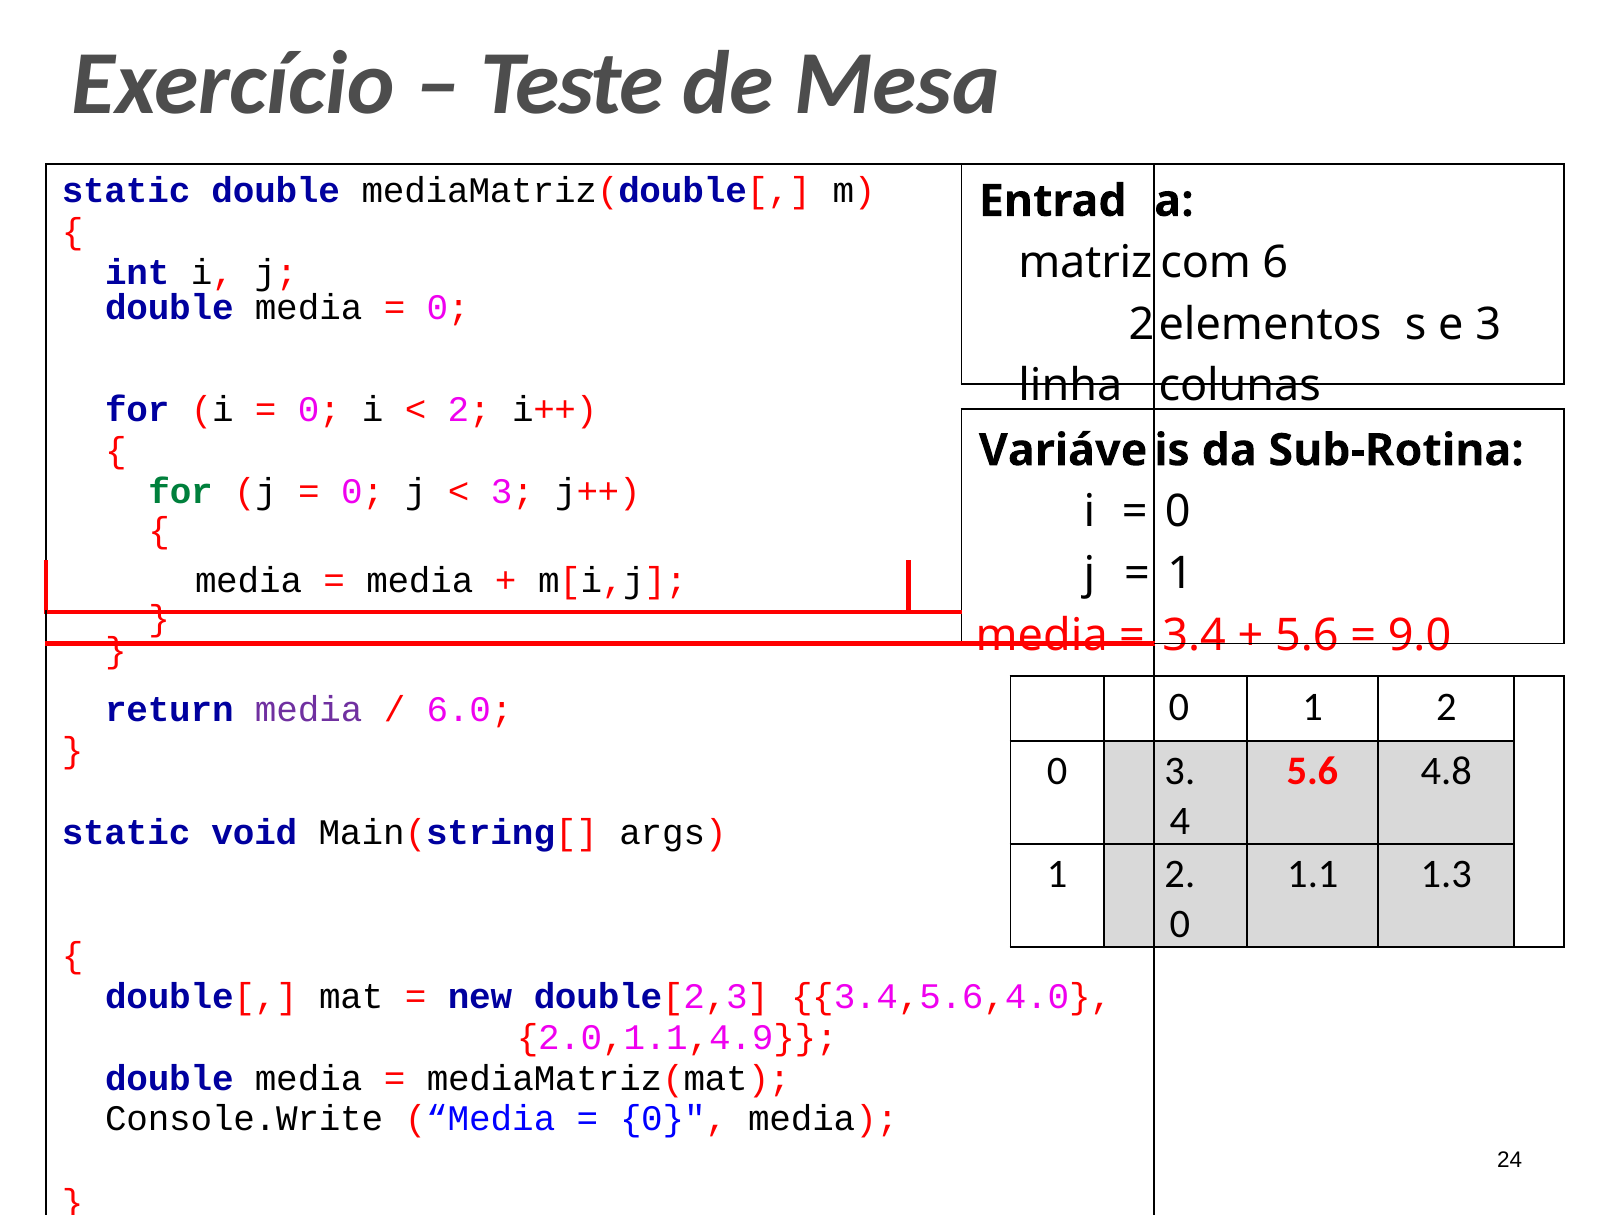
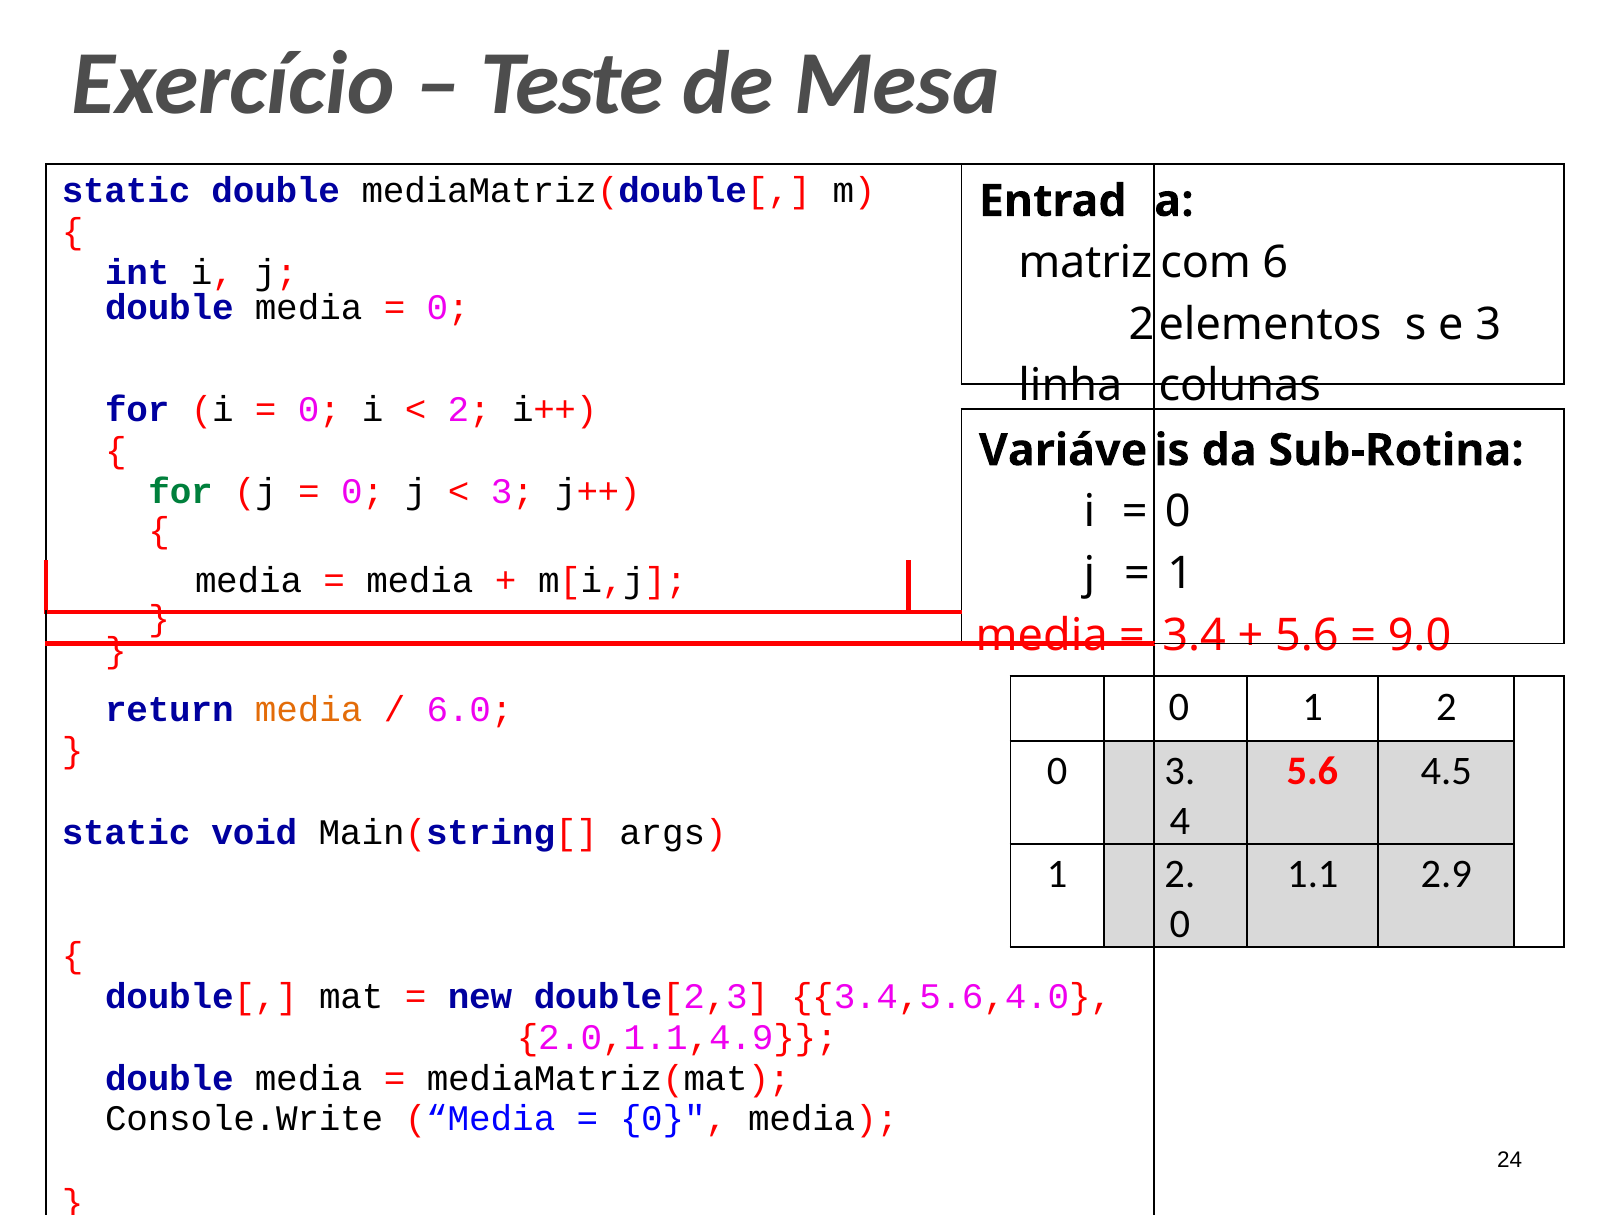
media at (309, 709) colour: purple -> orange
4.8: 4.8 -> 4.5
1.3: 1.3 -> 2.9
